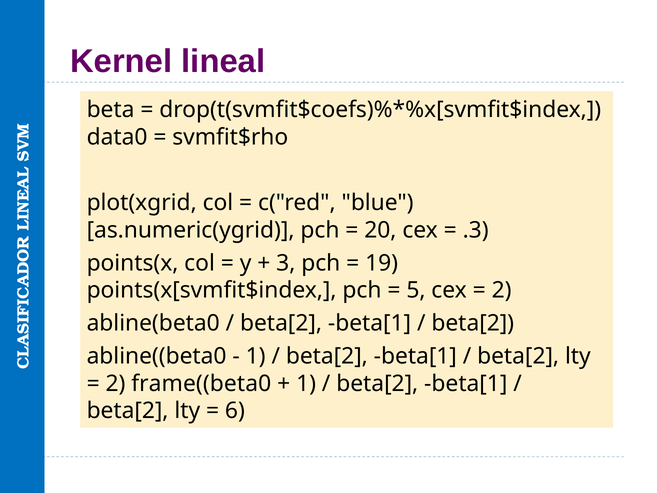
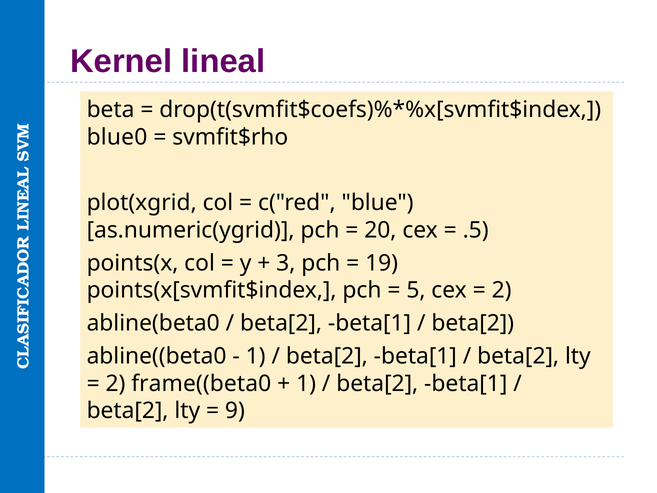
data0: data0 -> blue0
.3: .3 -> .5
6: 6 -> 9
